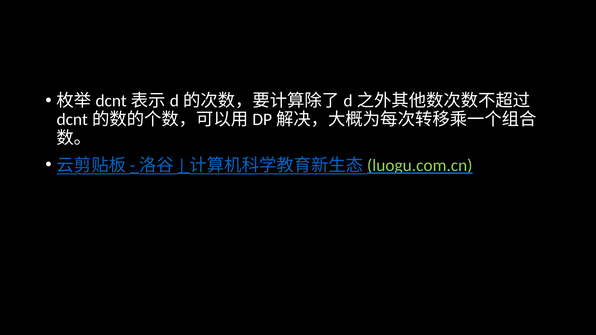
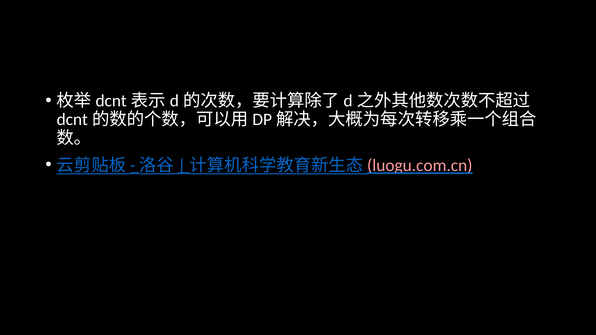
luogu.com.cn colour: light green -> pink
